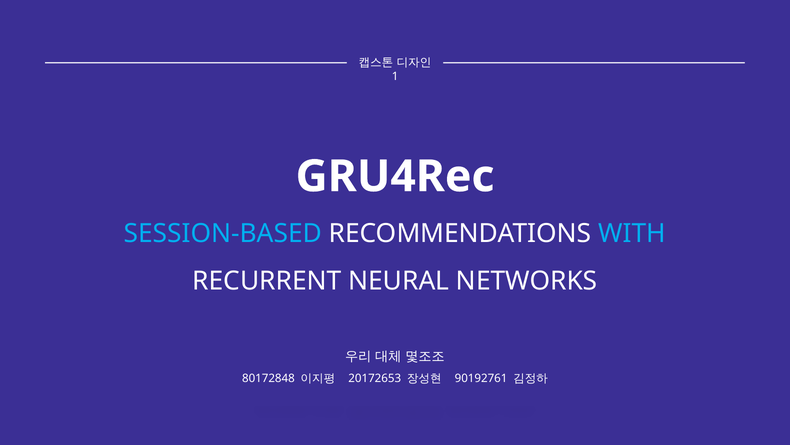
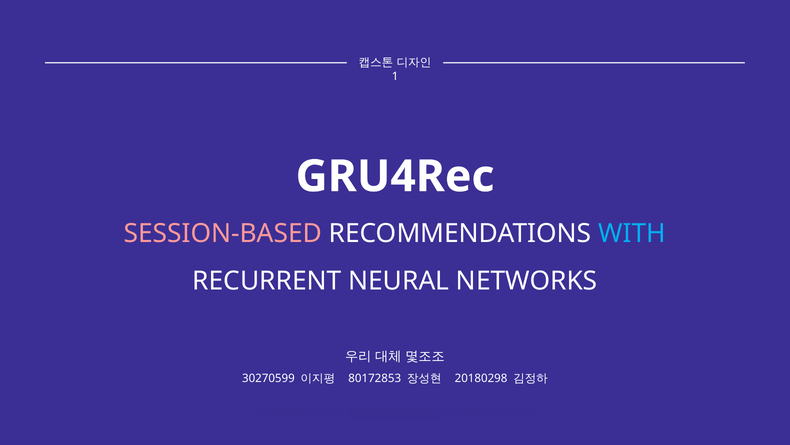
SESSION-BASED colour: light blue -> pink
80172848: 80172848 -> 30270599
20172653: 20172653 -> 80172853
90192761: 90192761 -> 20180298
